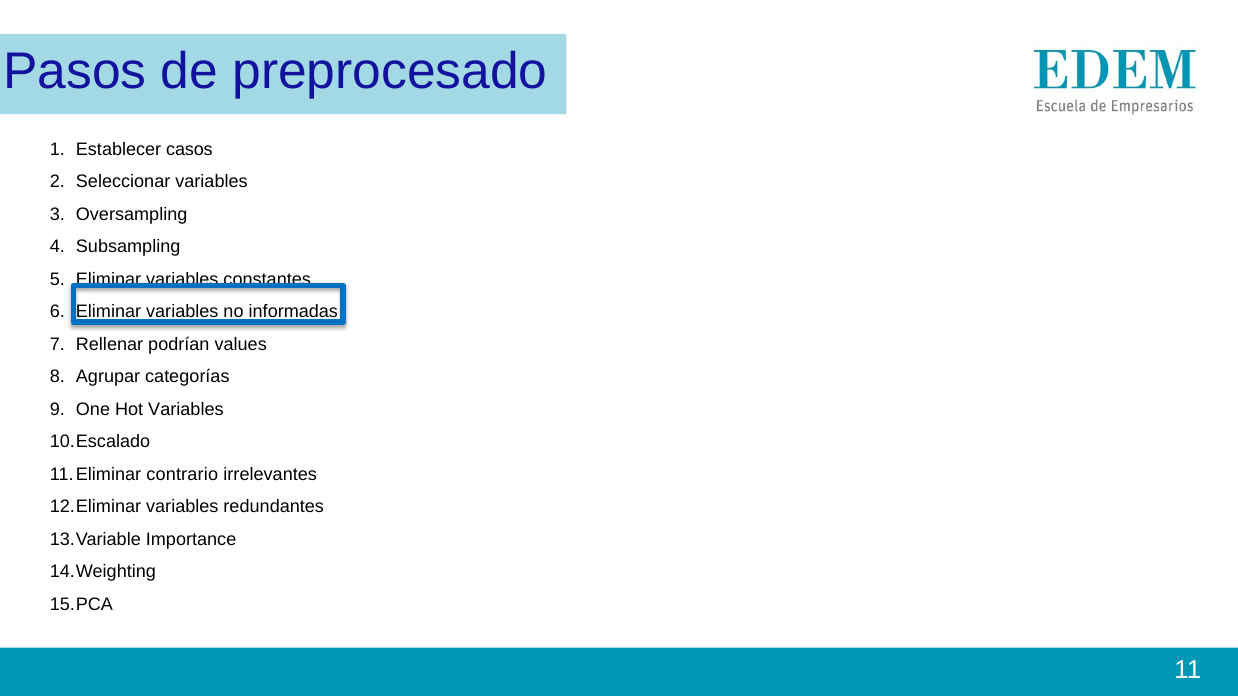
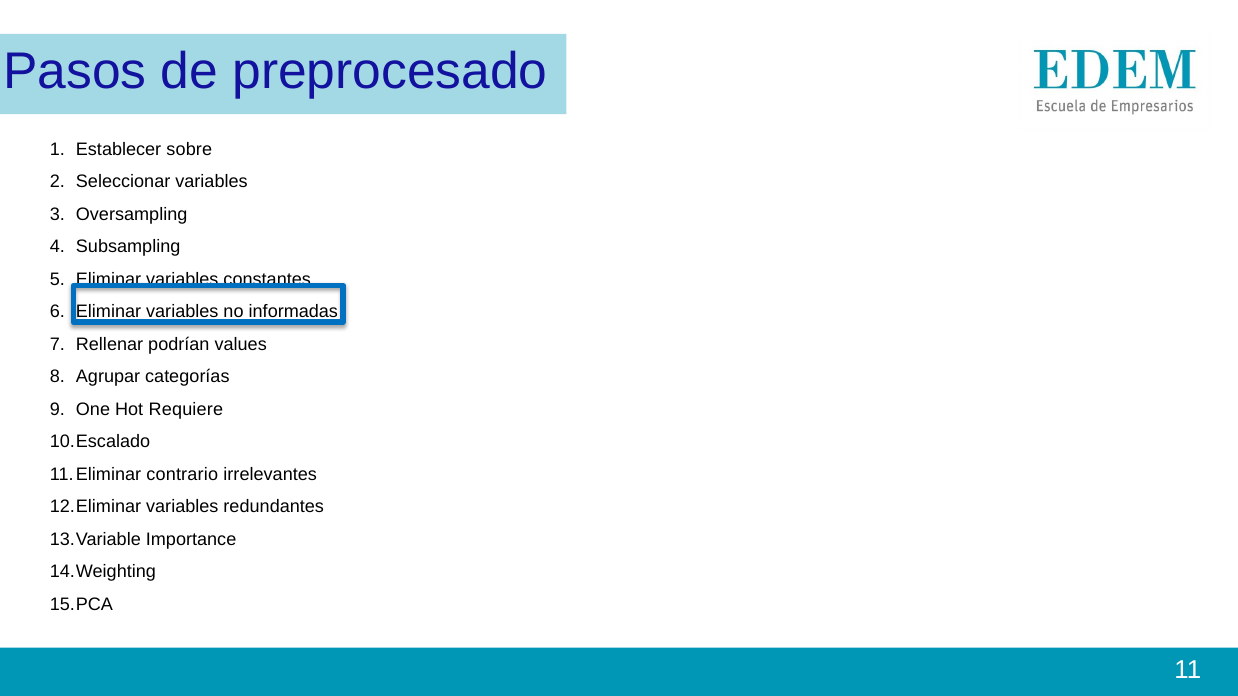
casos: casos -> sobre
Hot Variables: Variables -> Requiere
